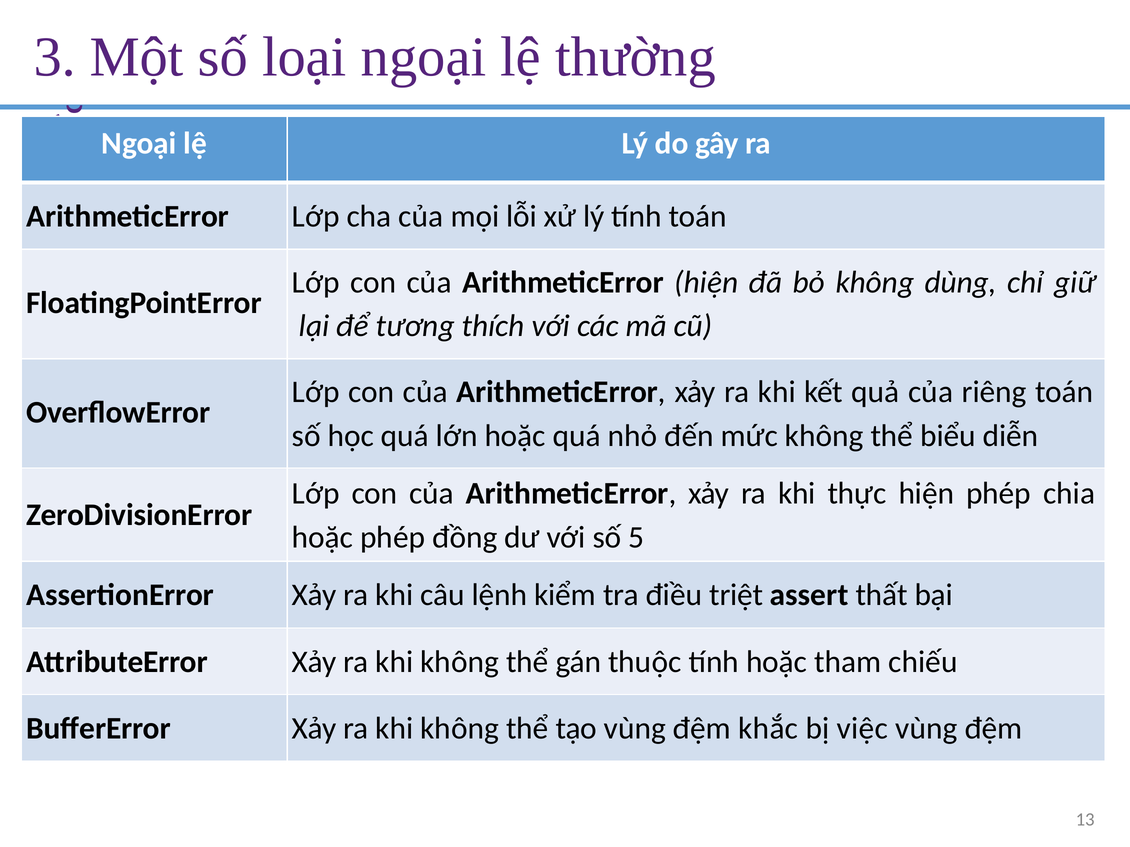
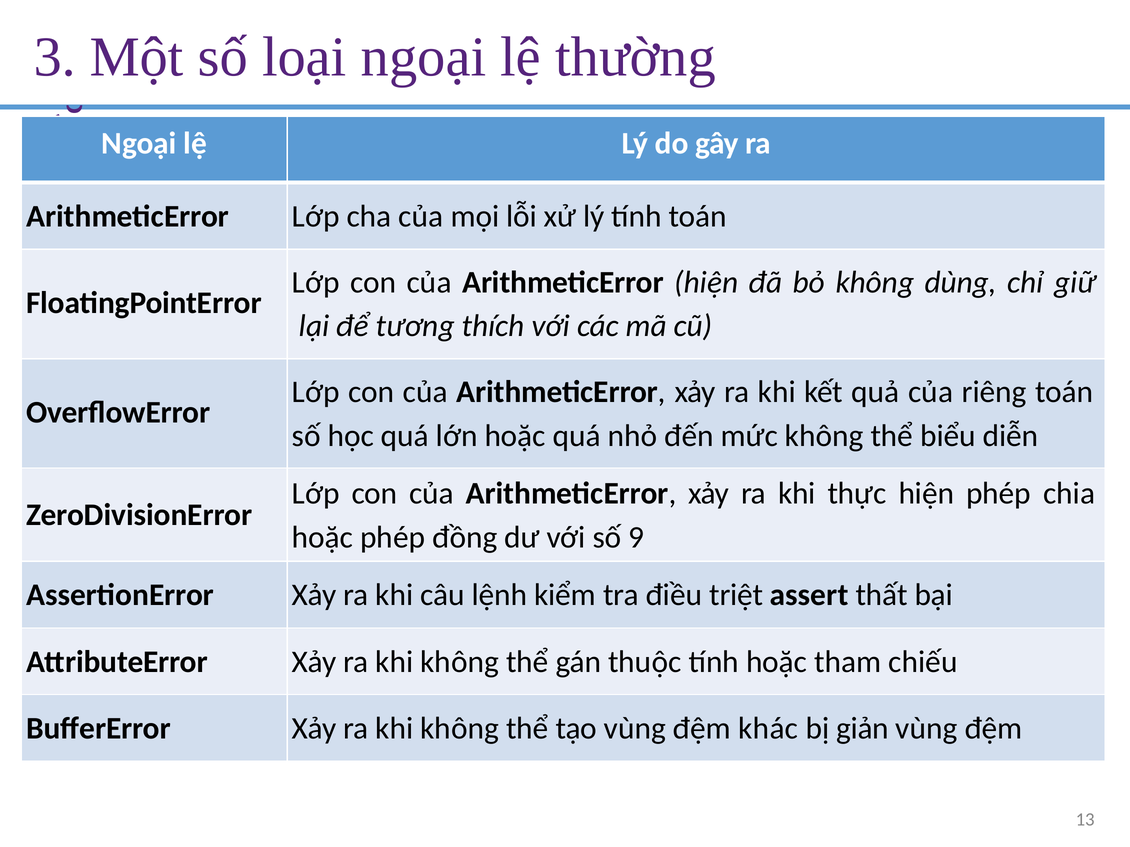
5: 5 -> 9
khắc: khắc -> khác
việc: việc -> giản
